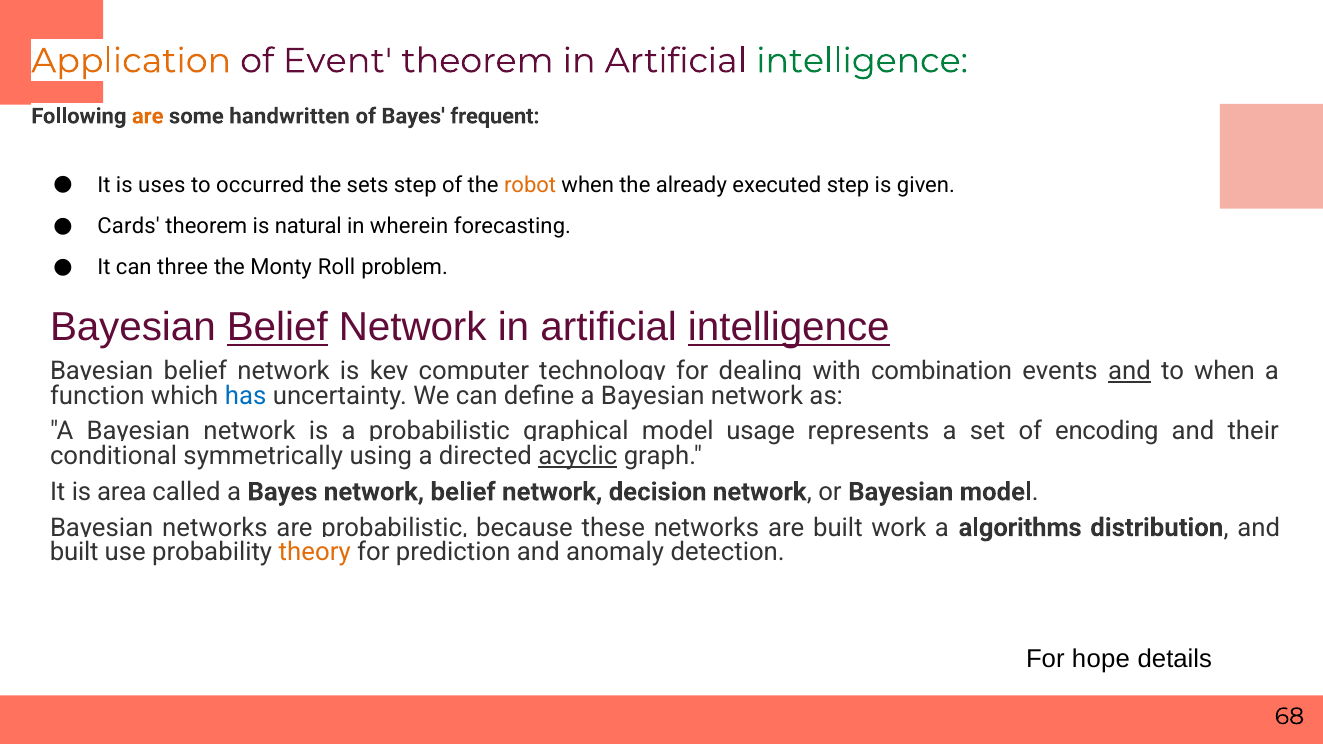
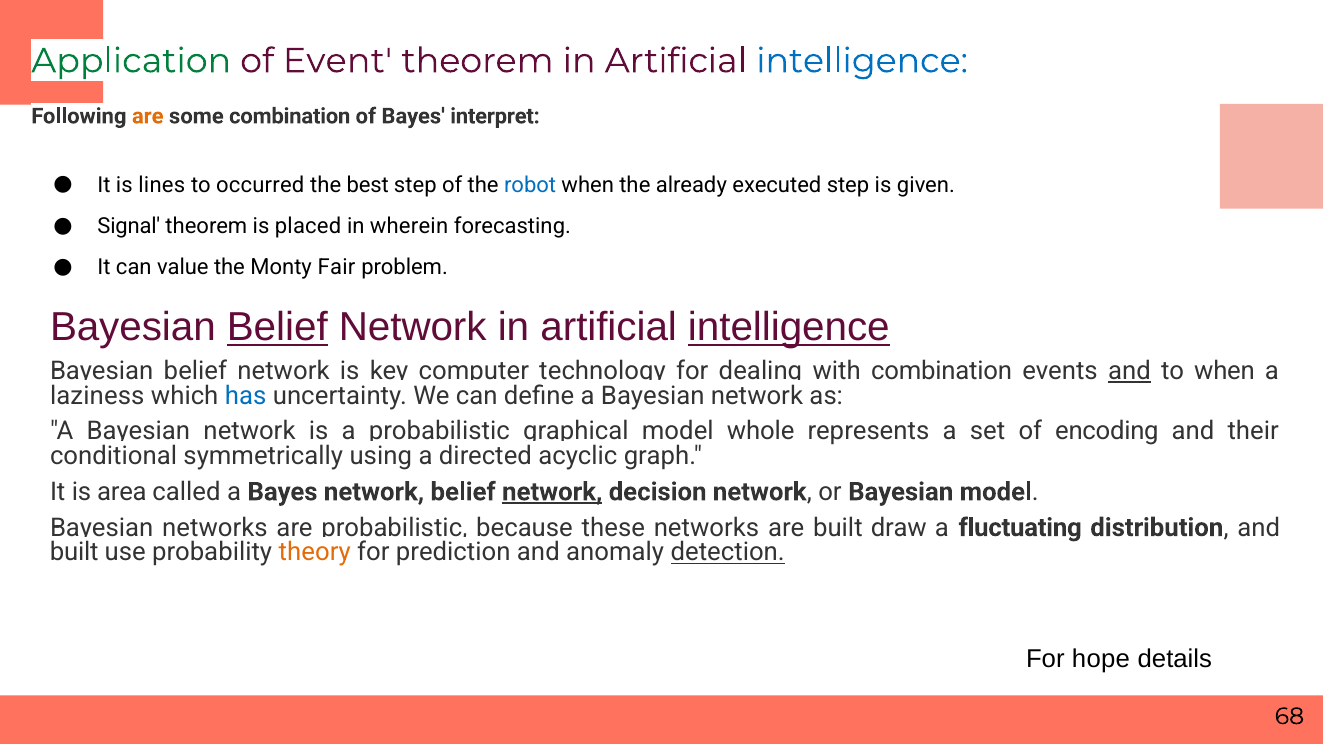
Application colour: orange -> green
intelligence at (862, 61) colour: green -> blue
some handwritten: handwritten -> combination
frequent: frequent -> interpret
uses: uses -> lines
sets: sets -> best
robot colour: orange -> blue
Cards: Cards -> Signal
natural: natural -> placed
three: three -> value
Roll: Roll -> Fair
function: function -> laziness
usage: usage -> whole
acyclic underline: present -> none
network at (552, 492) underline: none -> present
work: work -> draw
algorithms: algorithms -> fluctuating
detection underline: none -> present
